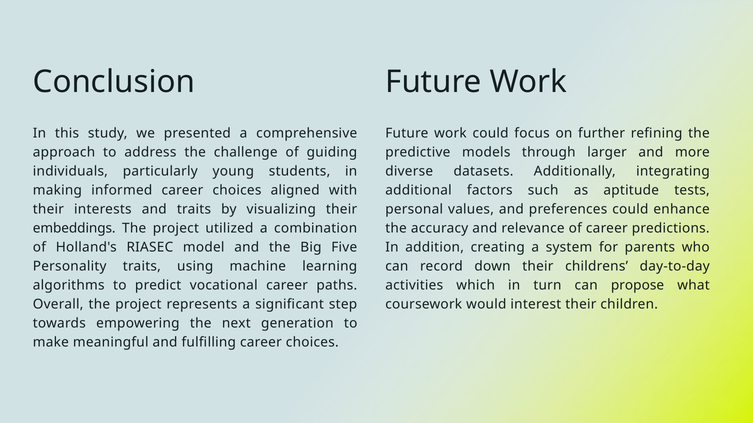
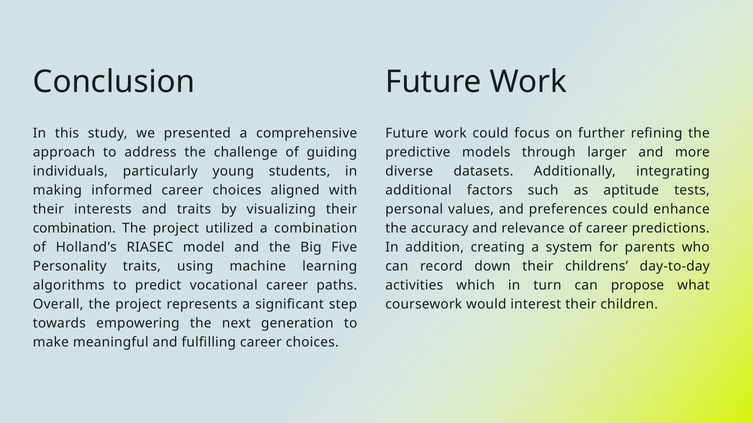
embeddings at (74, 228): embeddings -> combination
